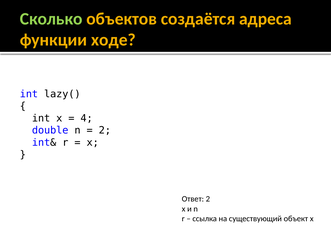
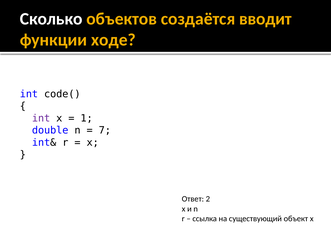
Сколько colour: light green -> white
адреса: адреса -> вводит
lazy(: lazy( -> code(
int at (41, 118) colour: black -> purple
4: 4 -> 1
2 at (105, 130): 2 -> 7
